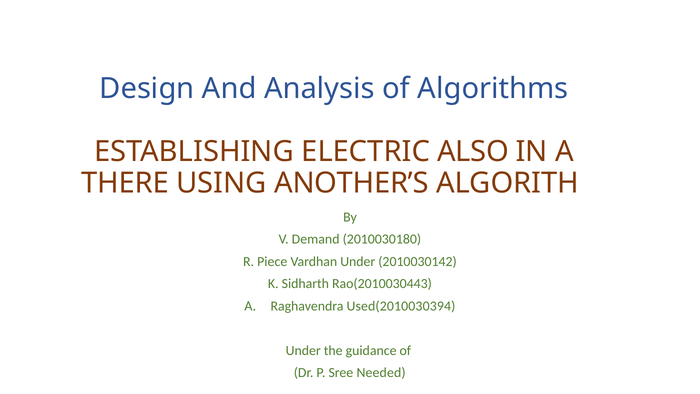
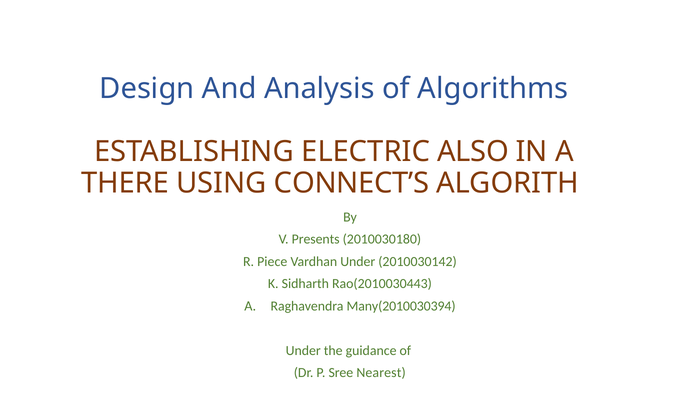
ANOTHER’S: ANOTHER’S -> CONNECT’S
Demand: Demand -> Presents
Used(2010030394: Used(2010030394 -> Many(2010030394
Needed: Needed -> Nearest
